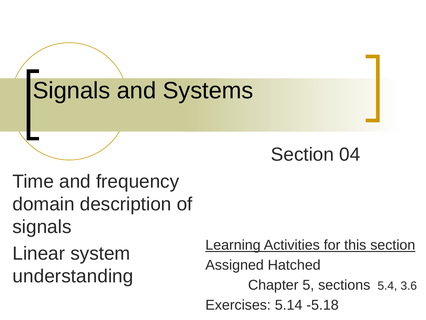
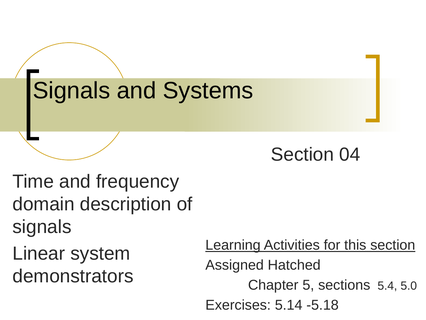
understanding: understanding -> demonstrators
3.6: 3.6 -> 5.0
